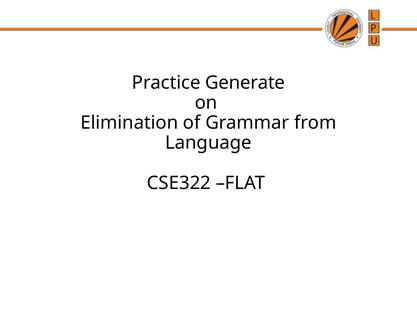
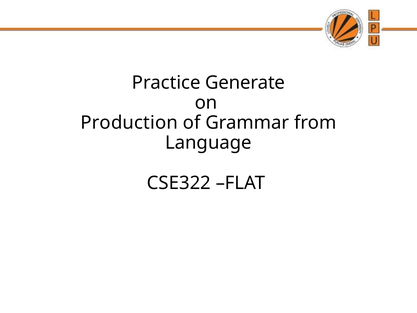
Elimination: Elimination -> Production
